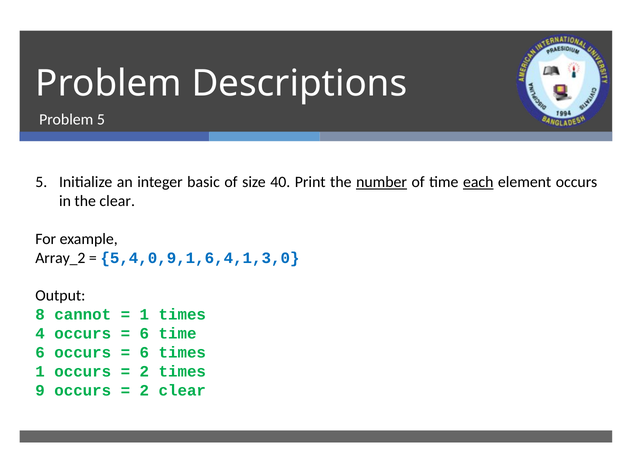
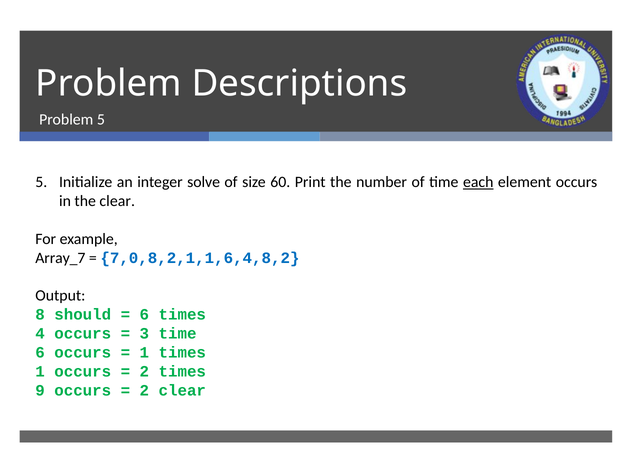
basic: basic -> solve
40: 40 -> 60
number underline: present -> none
Array_2: Array_2 -> Array_7
5,4,0,9,1,6,4,1,3,0: 5,4,0,9,1,6,4,1,3,0 -> 7,0,8,2,1,1,6,4,8,2
cannot: cannot -> should
1 at (144, 315): 1 -> 6
6 at (144, 334): 6 -> 3
6 at (144, 353): 6 -> 1
